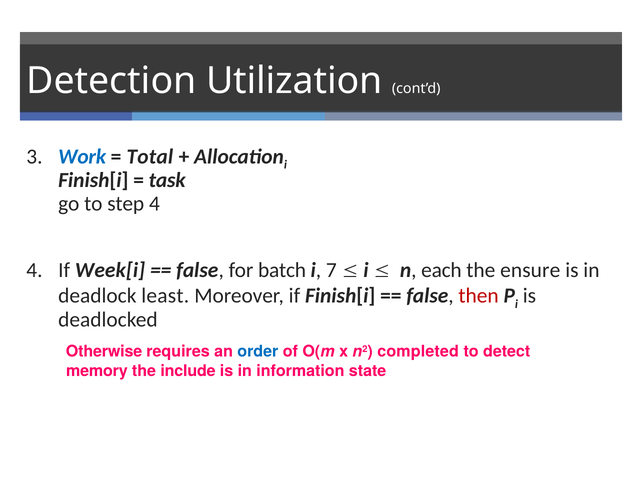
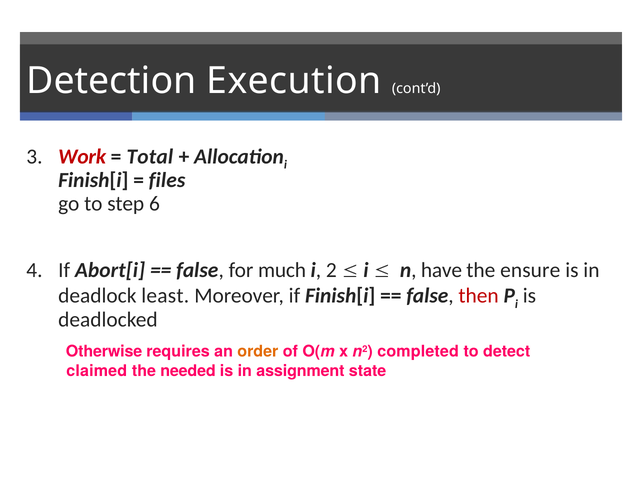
Utilization: Utilization -> Execution
Work colour: blue -> red
task: task -> files
step 4: 4 -> 6
Week[i: Week[i -> Abort[i
batch: batch -> much
7: 7 -> 2
each: each -> have
order colour: blue -> orange
memory: memory -> claimed
include: include -> needed
information: information -> assignment
